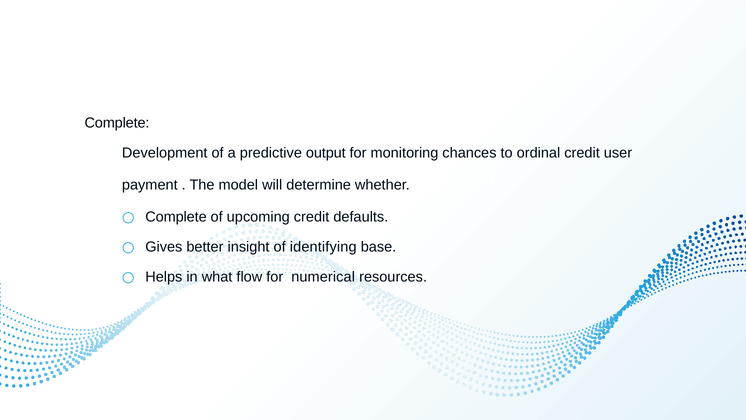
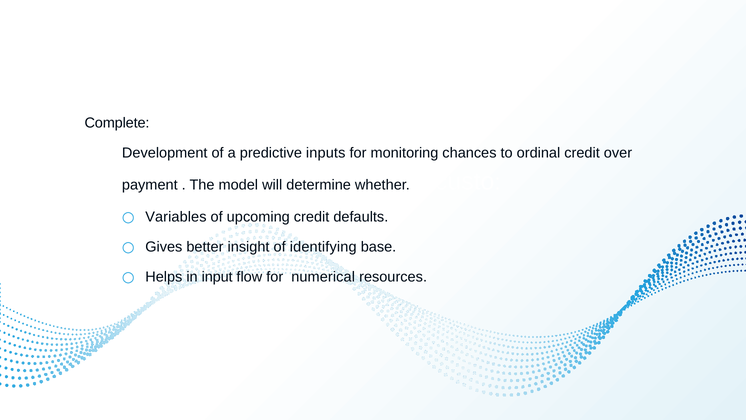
output: output -> inputs
user: user -> over
Complete at (176, 217): Complete -> Variables
what: what -> input
